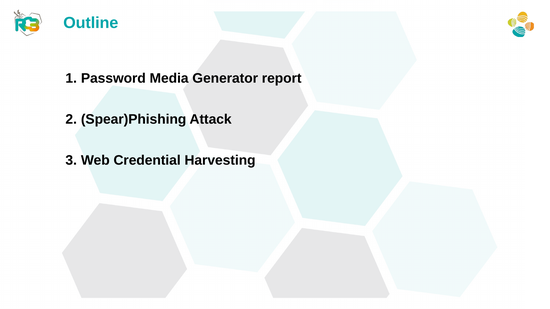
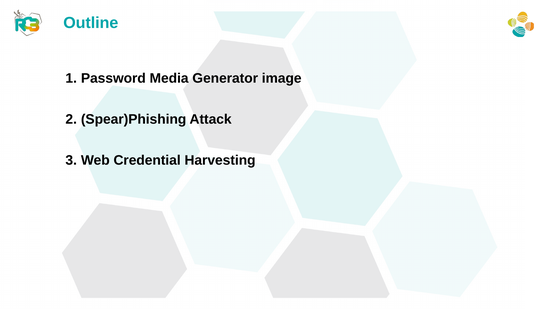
report: report -> image
